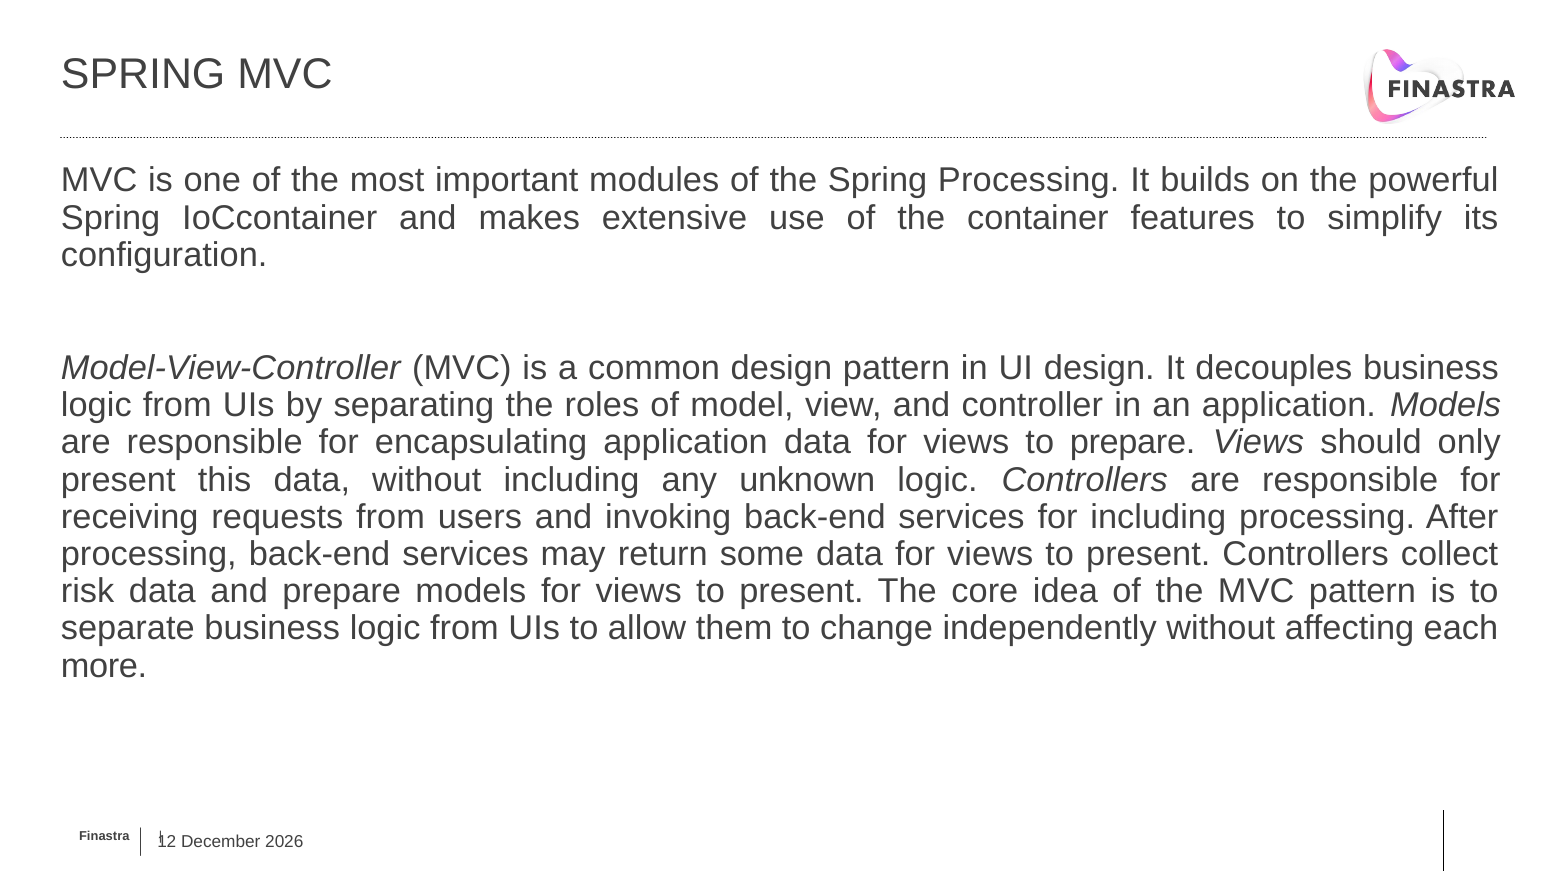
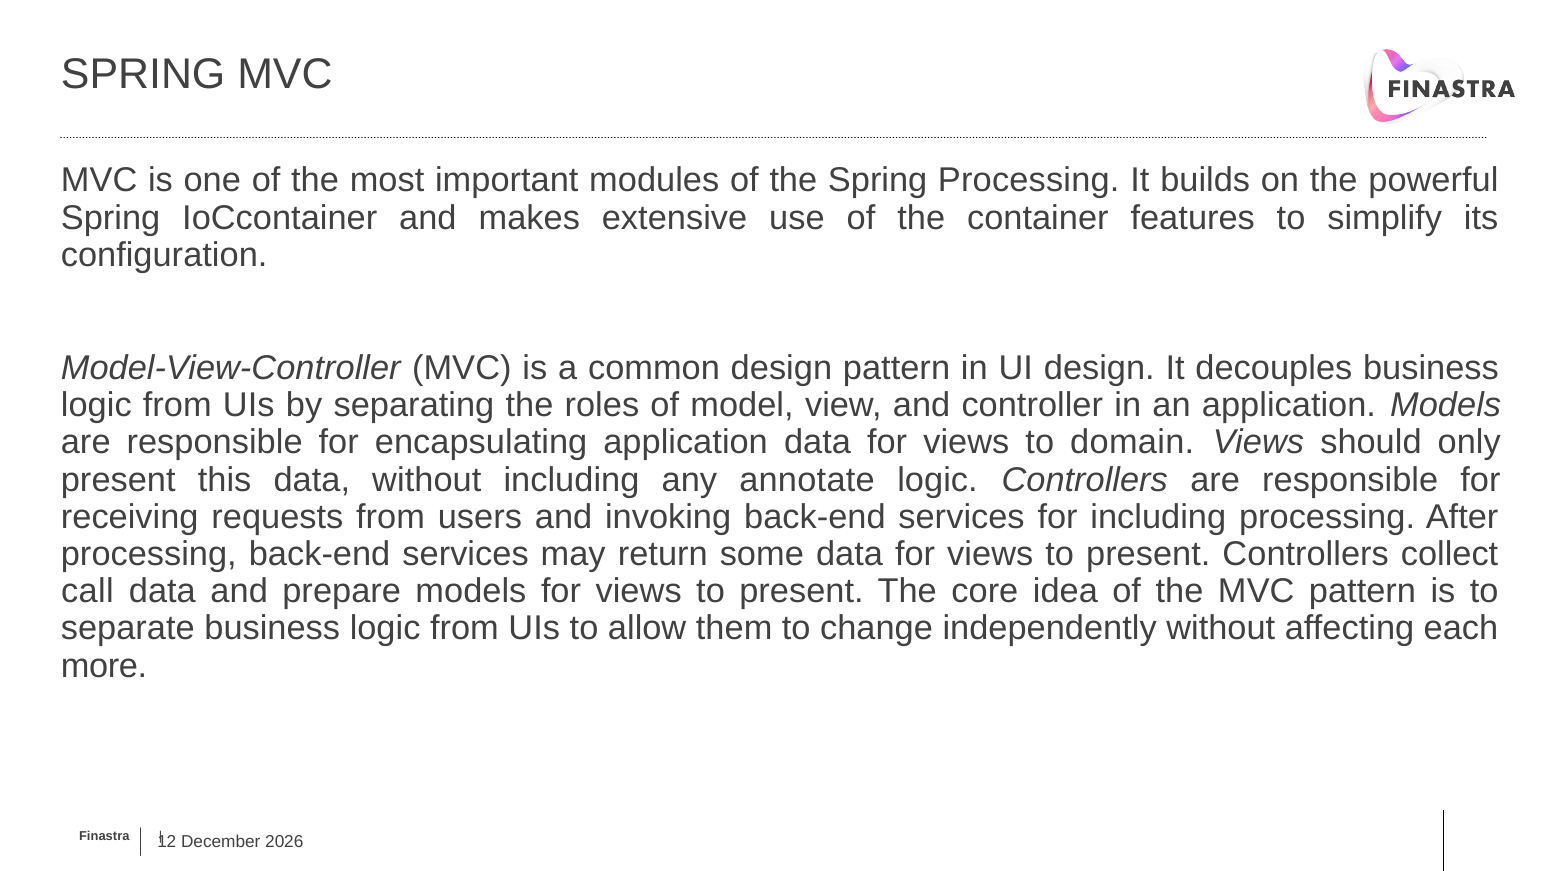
to prepare: prepare -> domain
unknown: unknown -> annotate
risk: risk -> call
